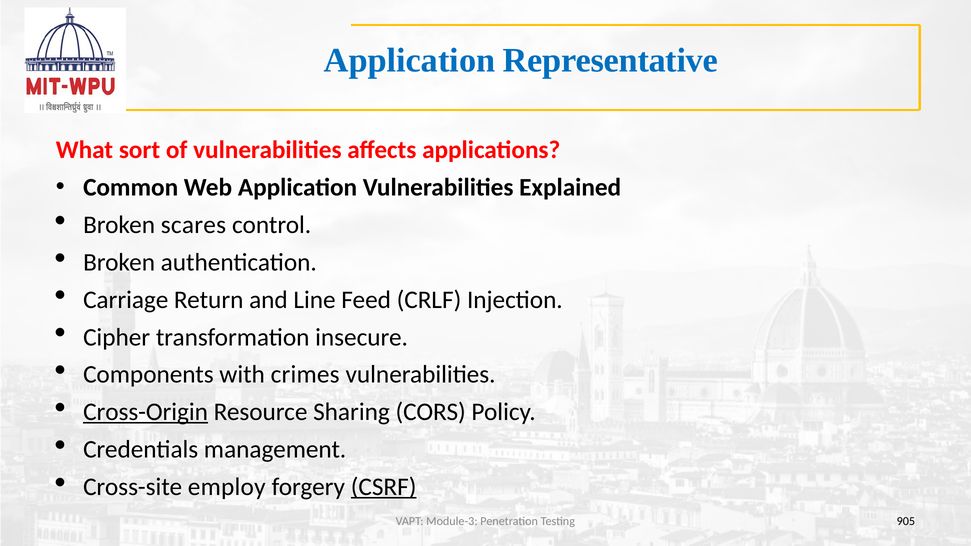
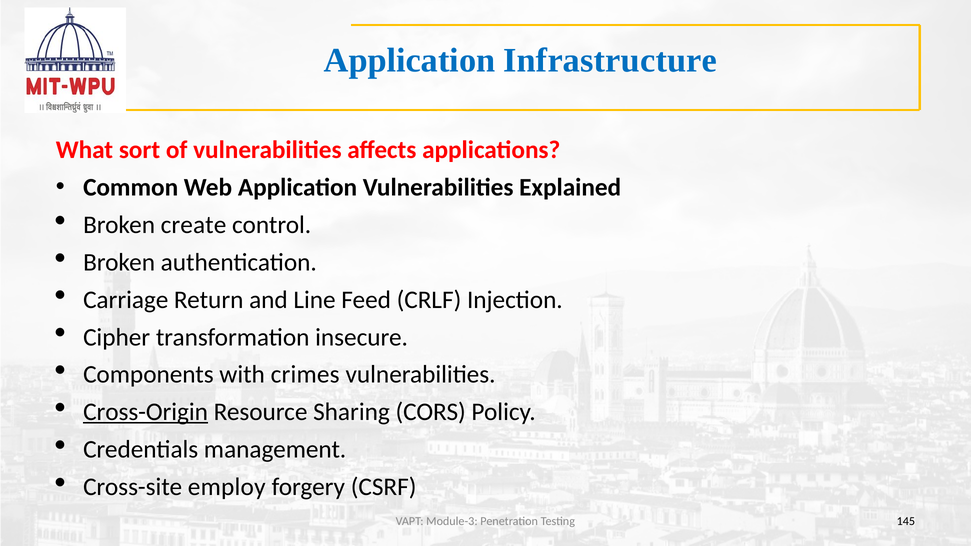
Representative: Representative -> Infrastructure
scares: scares -> create
CSRF underline: present -> none
905: 905 -> 145
